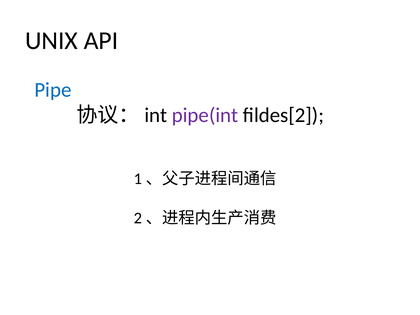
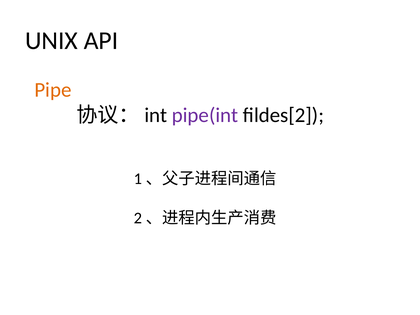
Pipe colour: blue -> orange
